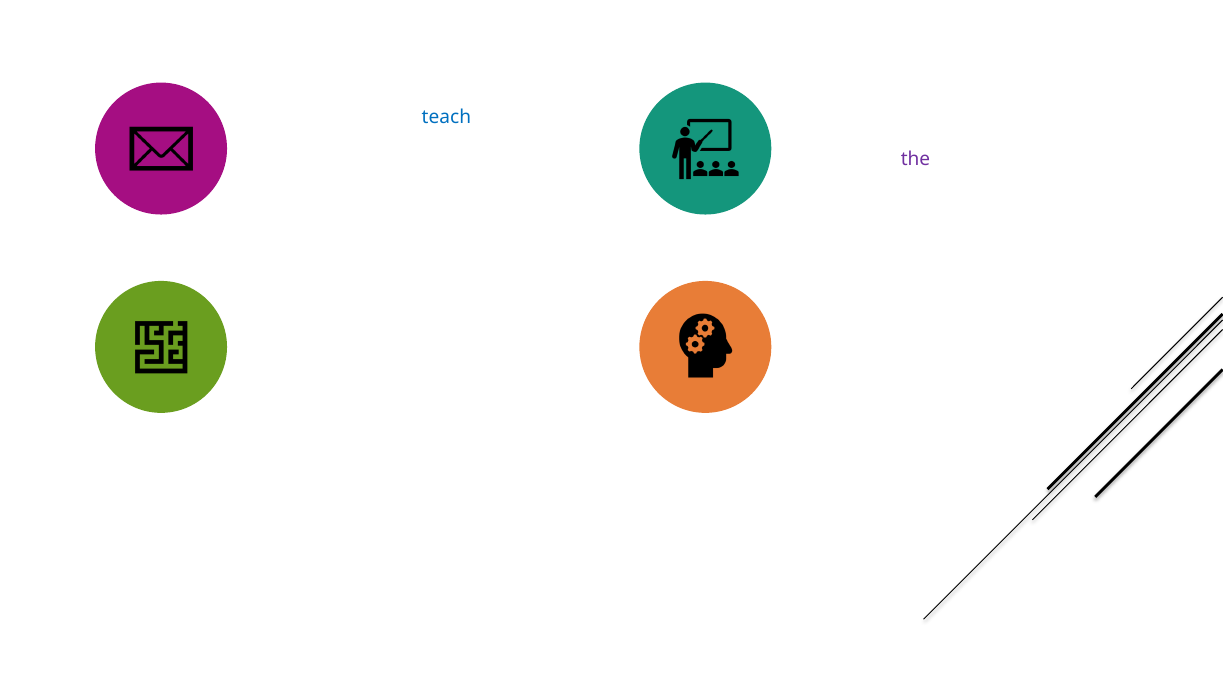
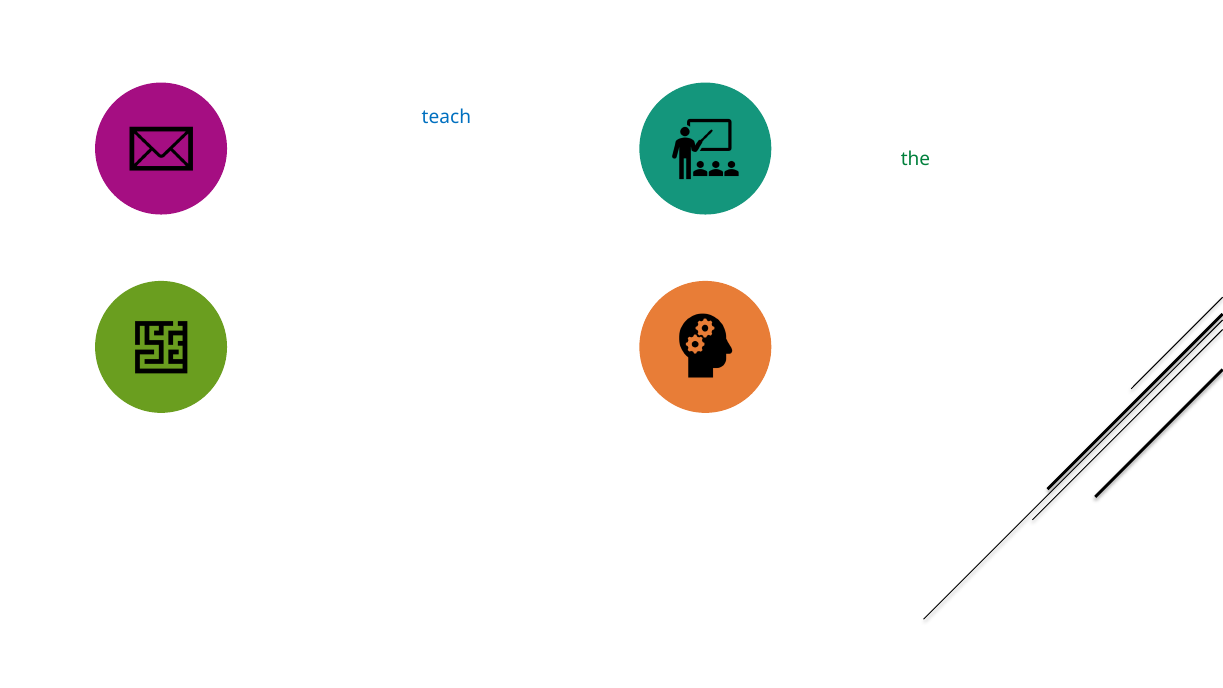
the at (916, 159) colour: purple -> green
